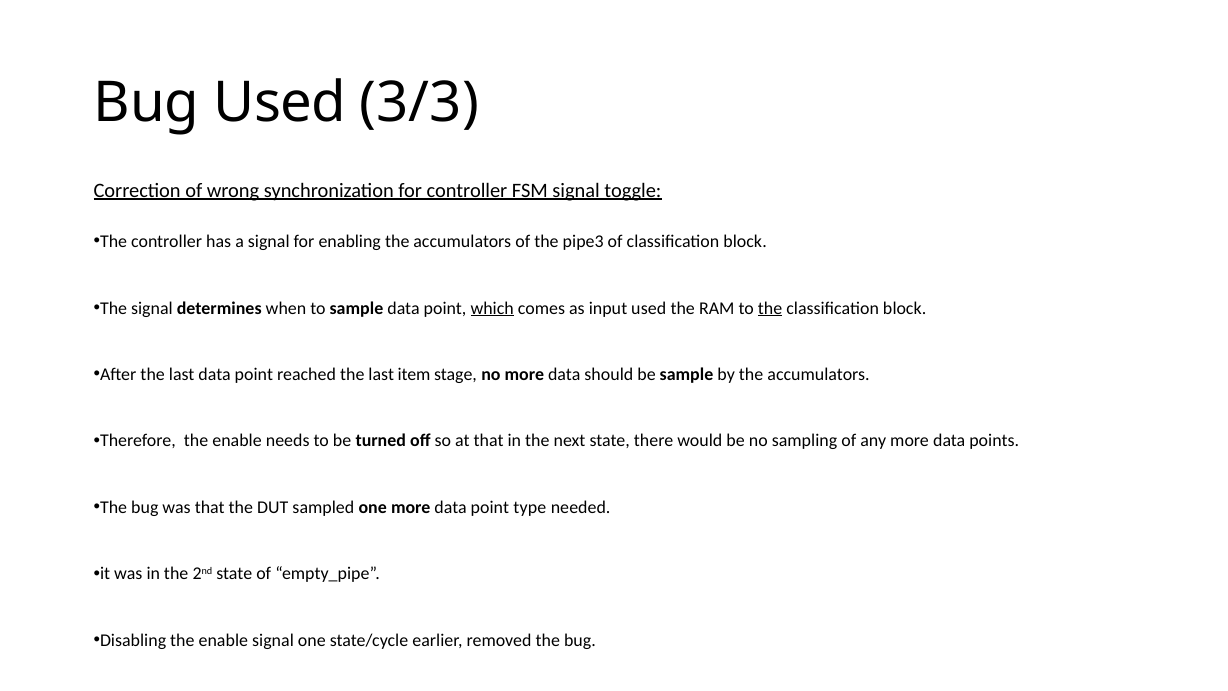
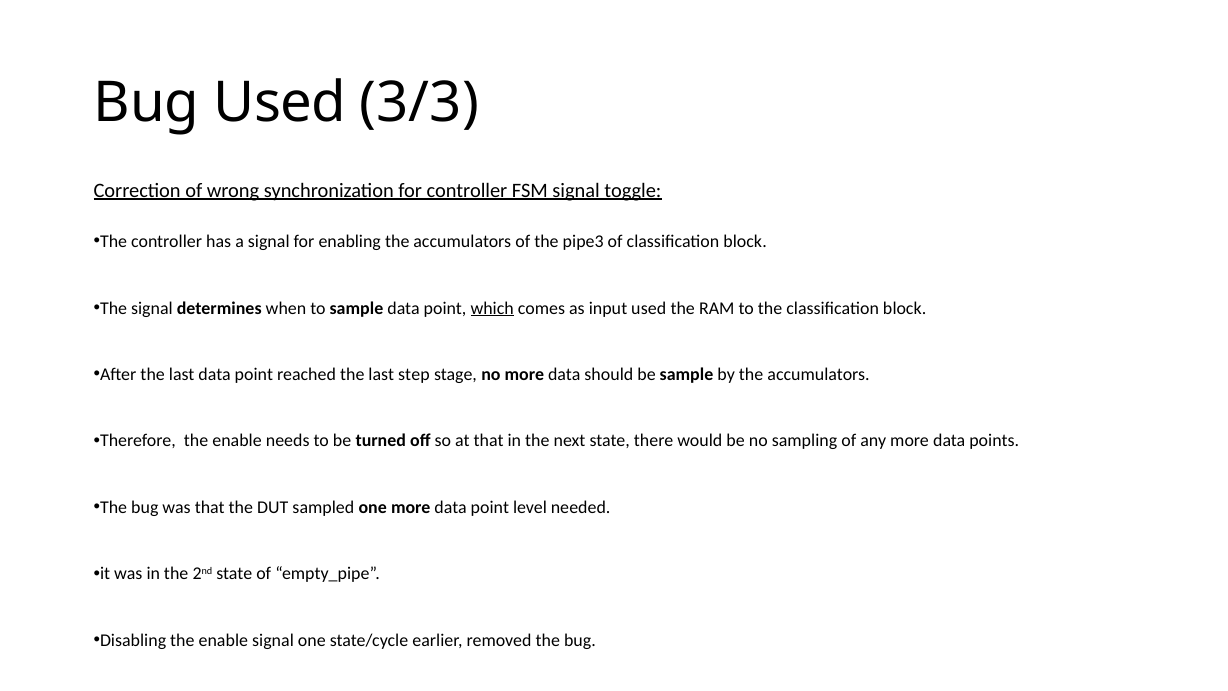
the at (770, 308) underline: present -> none
item: item -> step
type: type -> level
